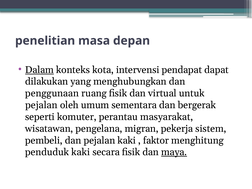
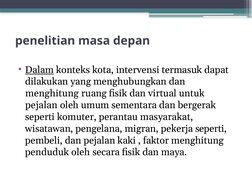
pendapat: pendapat -> termasuk
penggunaan at (52, 93): penggunaan -> menghitung
pekerja sistem: sistem -> seperti
penduduk kaki: kaki -> oleh
maya underline: present -> none
